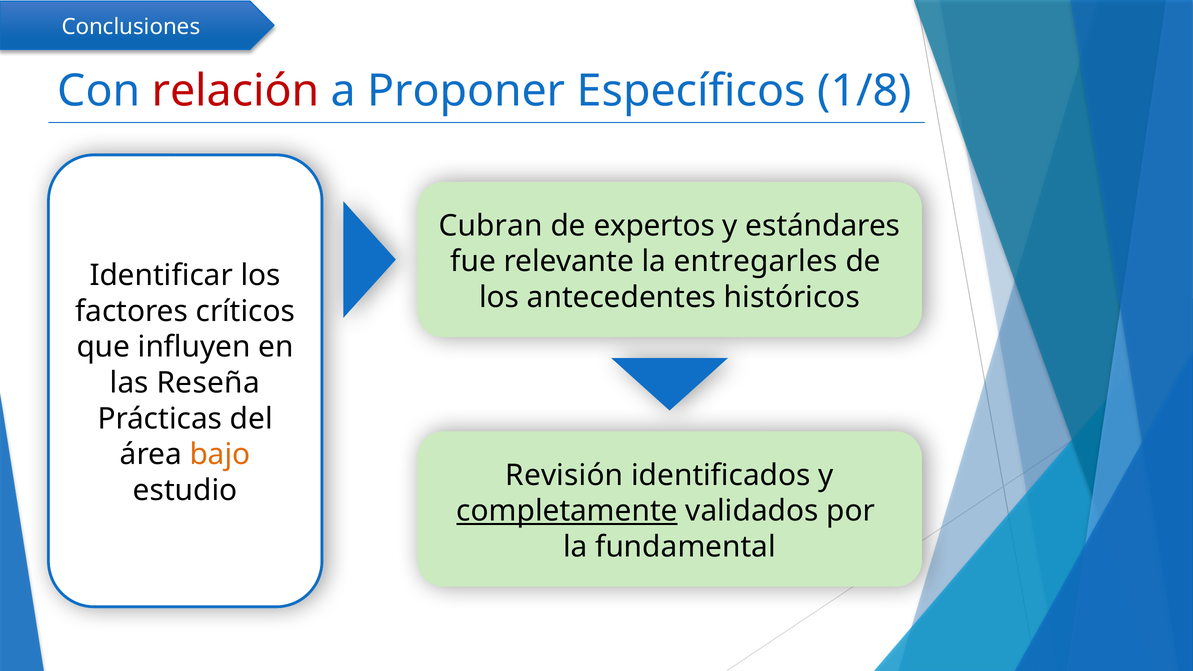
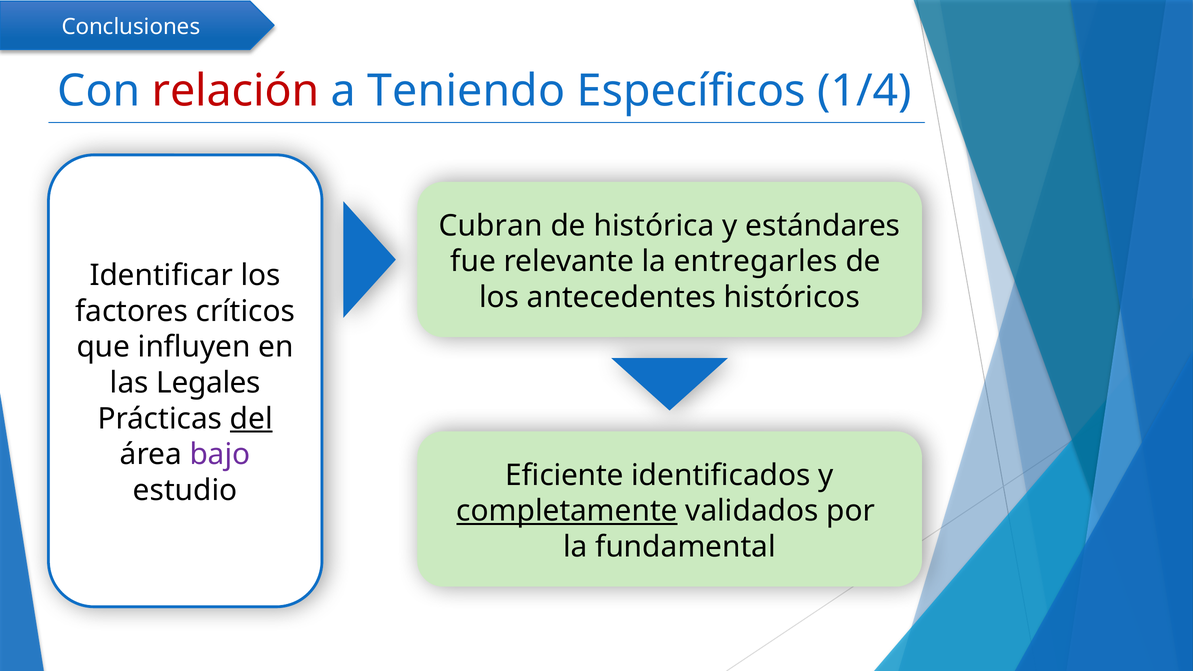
Proponer: Proponer -> Teniendo
1/8: 1/8 -> 1/4
expertos: expertos -> histórica
Reseña: Reseña -> Legales
del underline: none -> present
bajo colour: orange -> purple
Revisión: Revisión -> Eficiente
